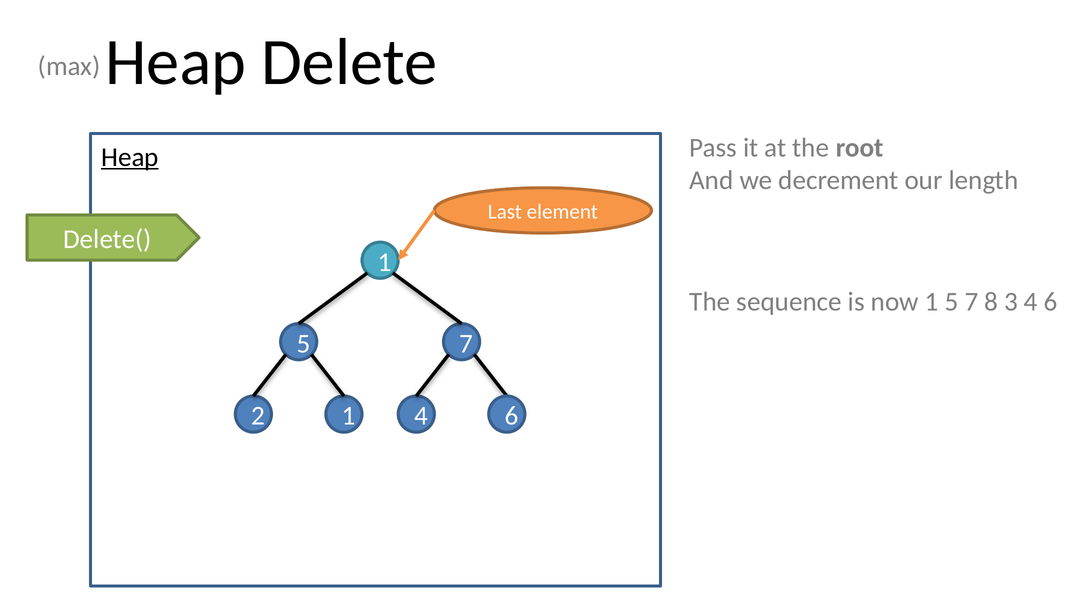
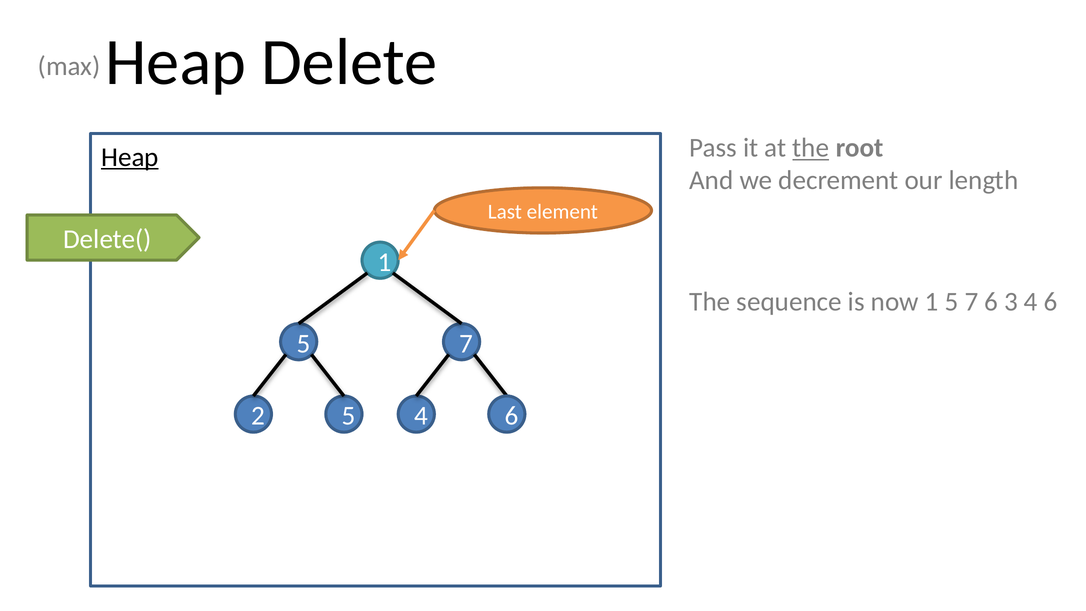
the at (811, 148) underline: none -> present
7 8: 8 -> 6
2 1: 1 -> 5
